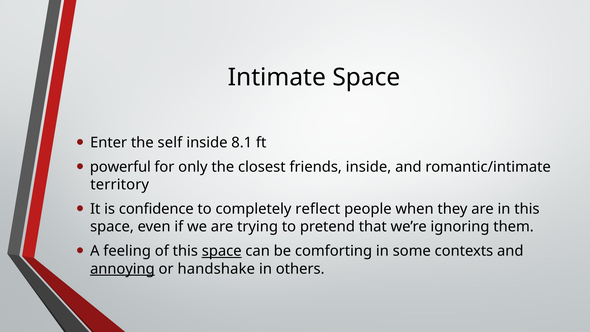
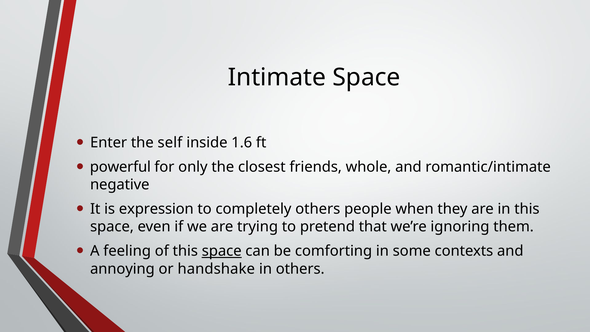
8.1: 8.1 -> 1.6
friends inside: inside -> whole
territory: territory -> negative
confidence: confidence -> expression
completely reflect: reflect -> others
annoying underline: present -> none
